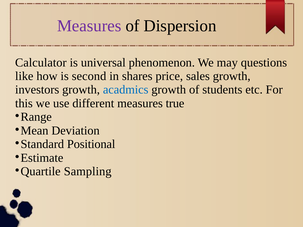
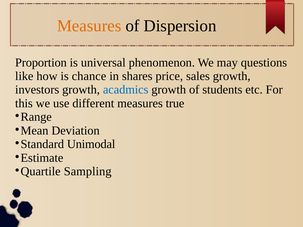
Measures at (89, 26) colour: purple -> orange
Calculator: Calculator -> Proportion
second: second -> chance
Positional: Positional -> Unimodal
